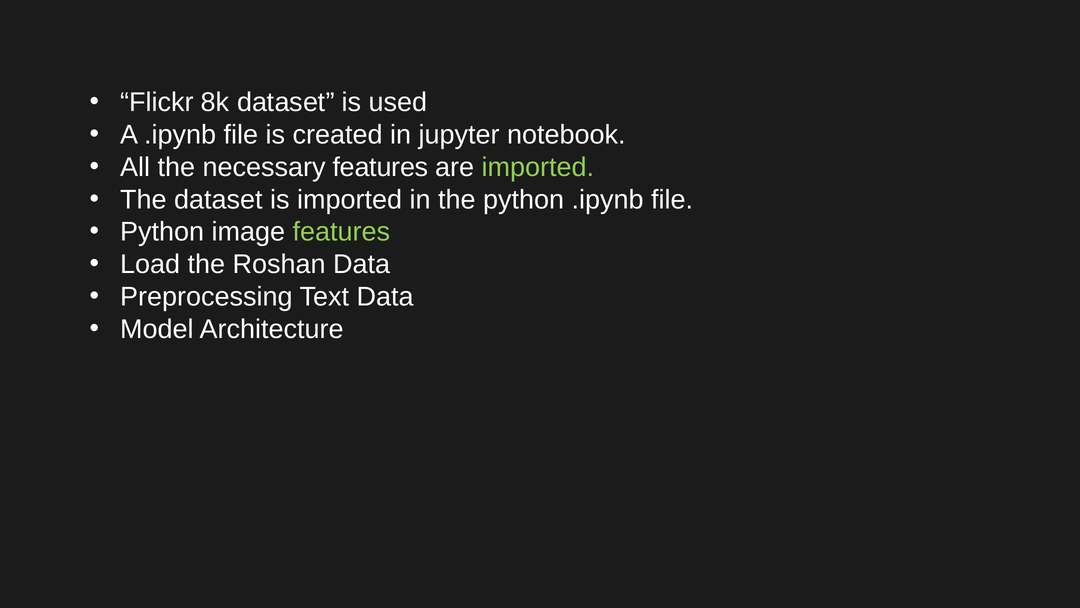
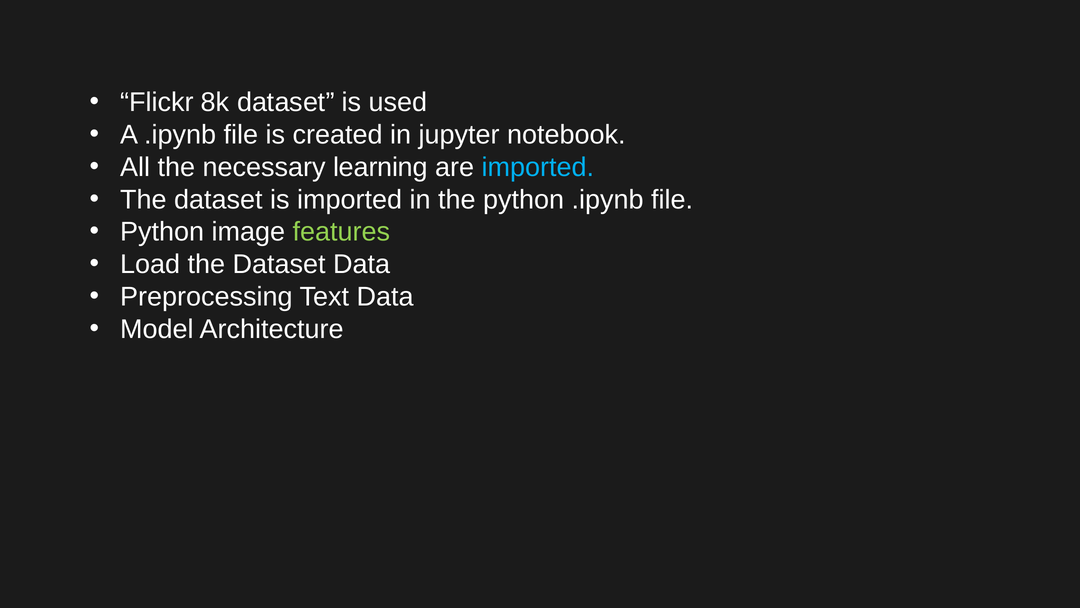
necessary features: features -> learning
imported at (538, 167) colour: light green -> light blue
Load the Roshan: Roshan -> Dataset
